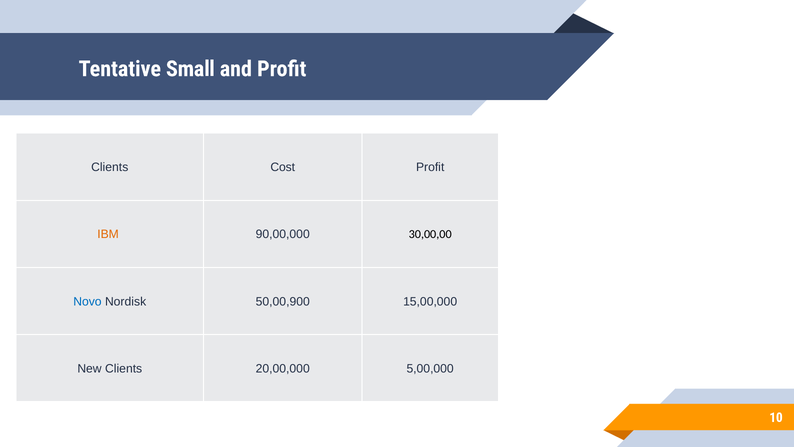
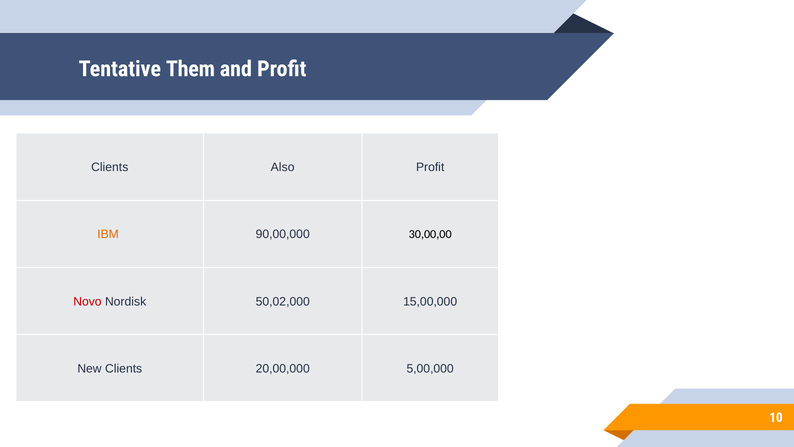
Small: Small -> Them
Cost: Cost -> Also
Novo colour: blue -> red
50,00,900: 50,00,900 -> 50,02,000
